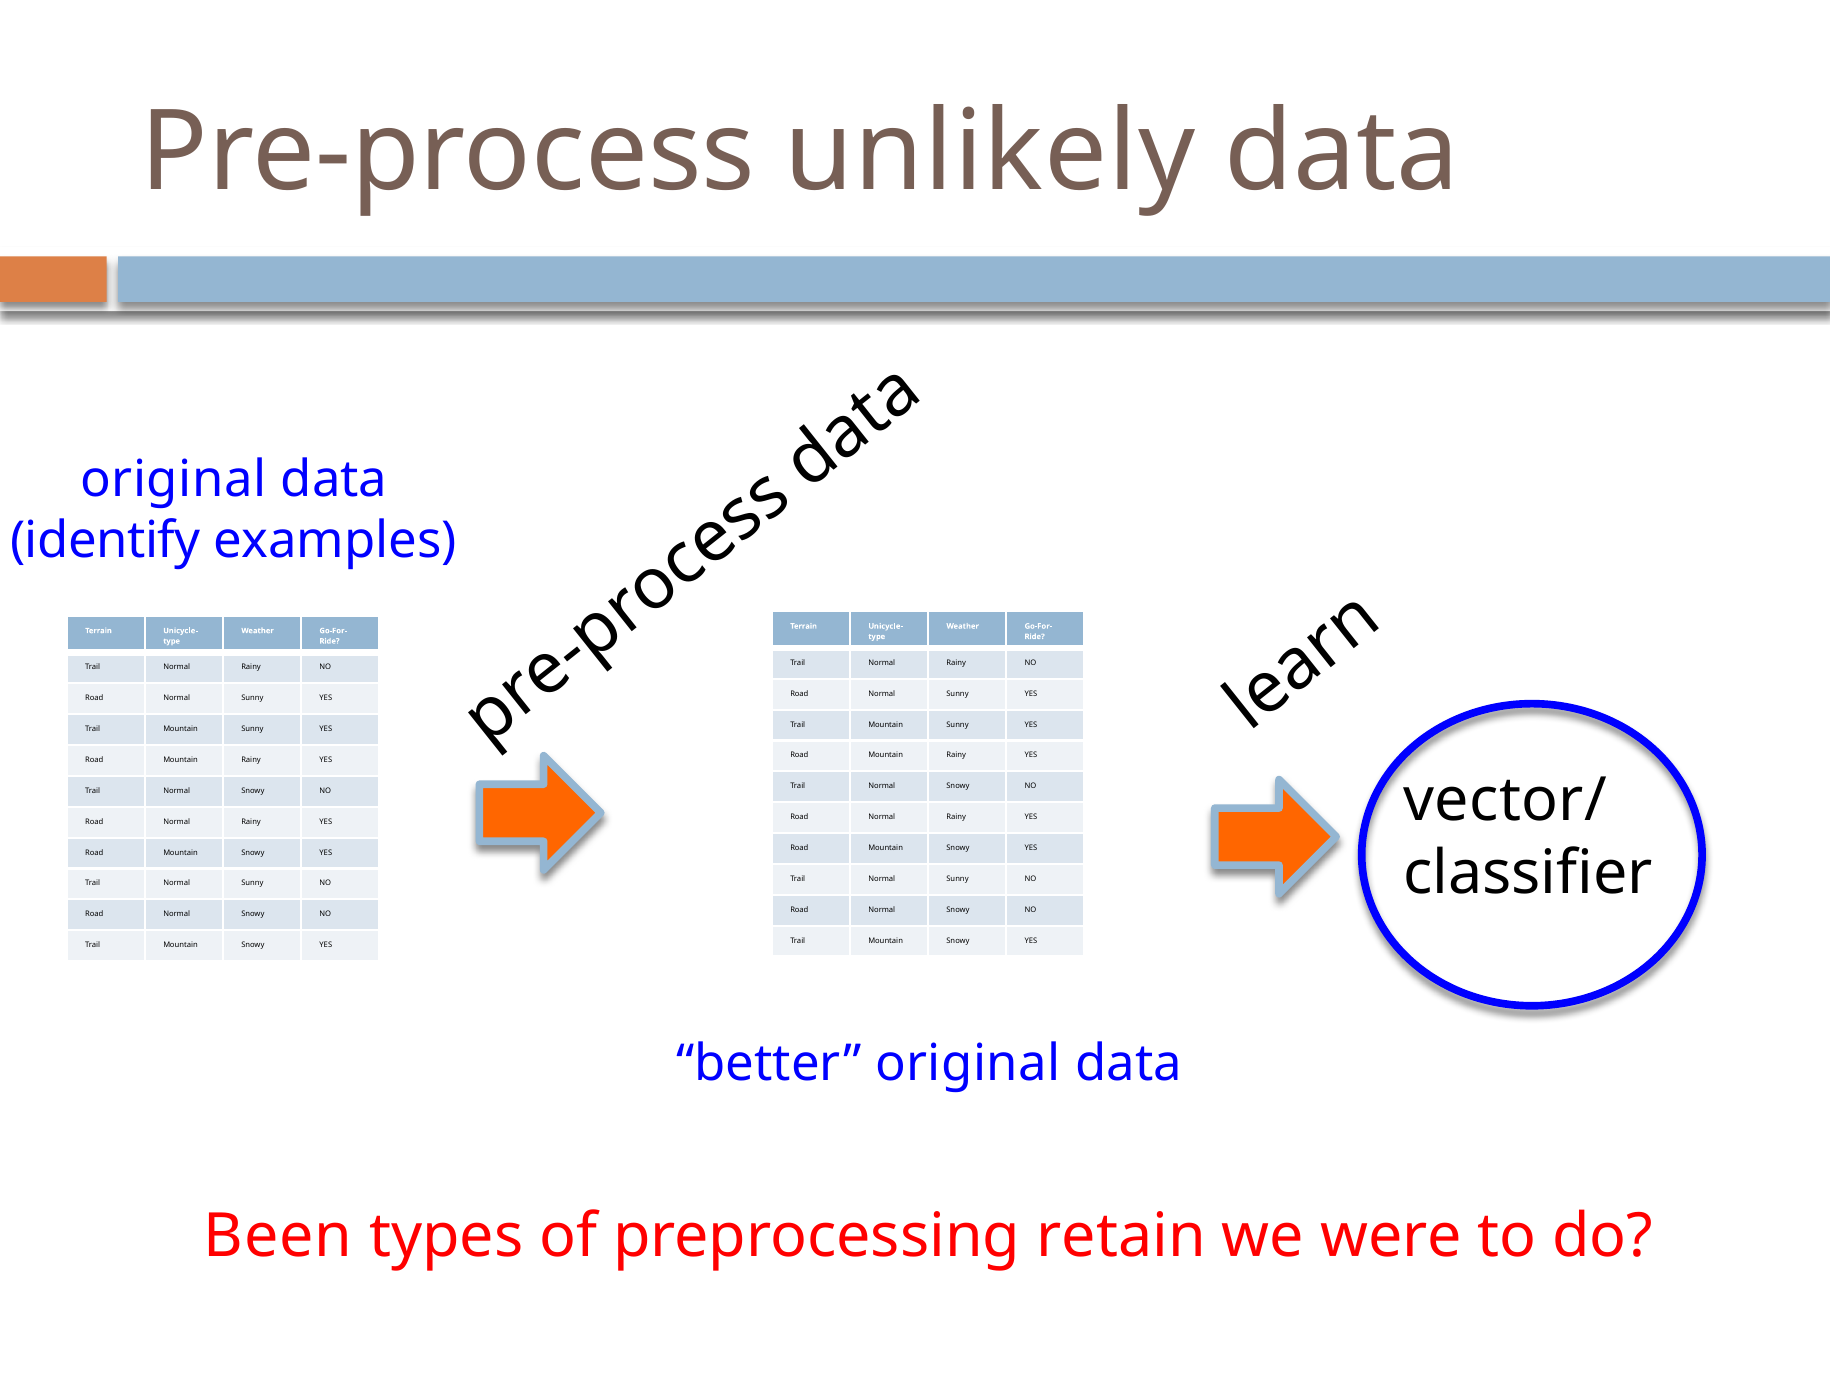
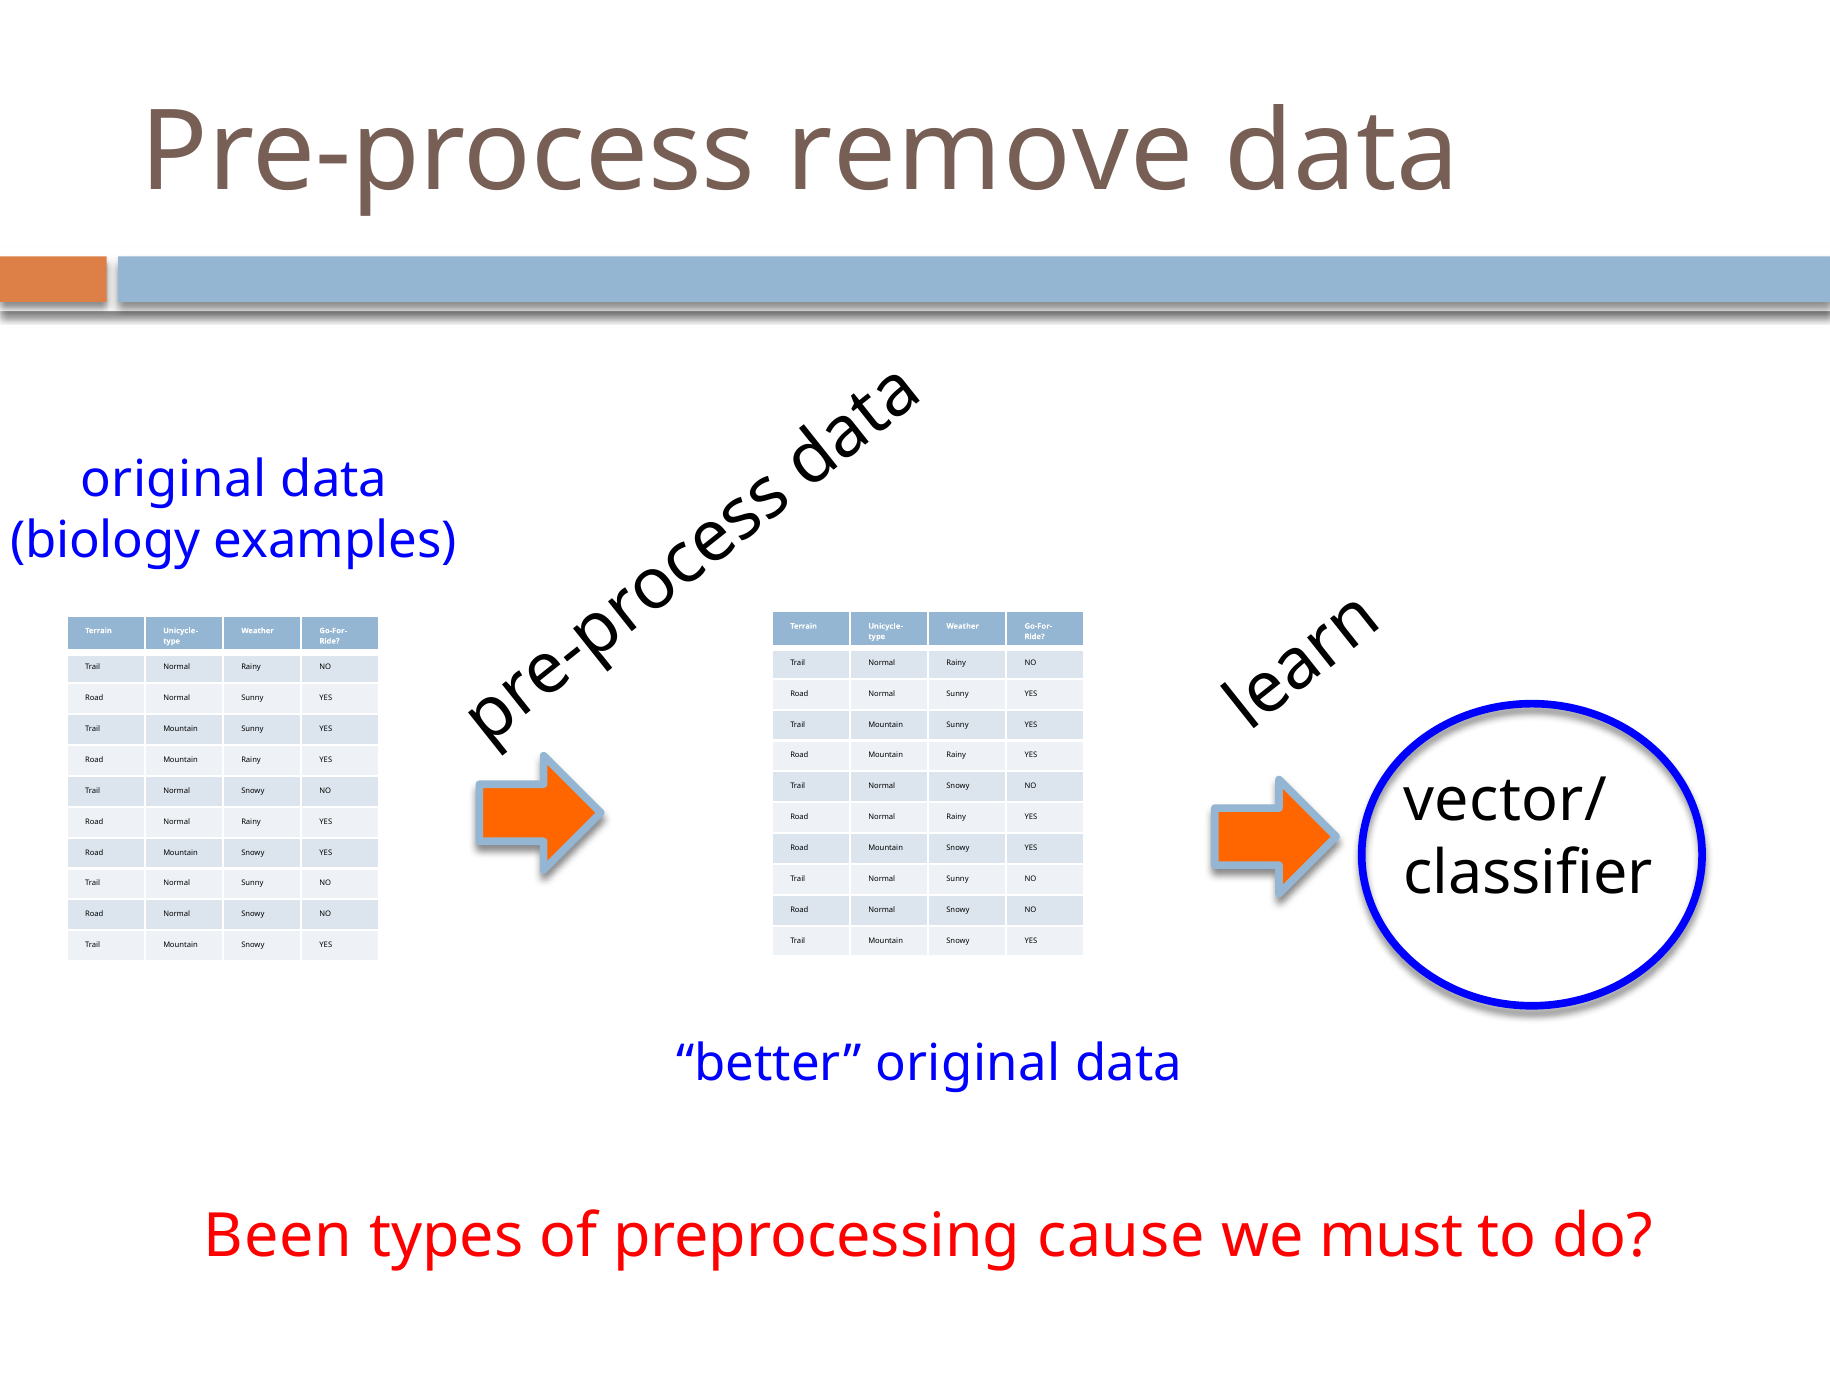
unlikely: unlikely -> remove
identify: identify -> biology
retain: retain -> cause
were: were -> must
